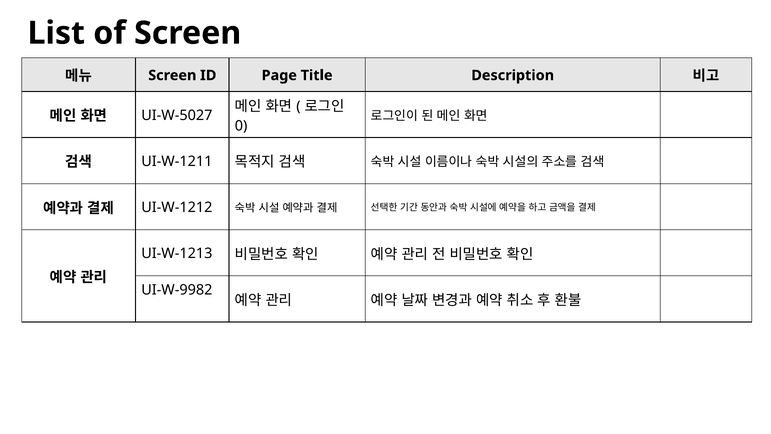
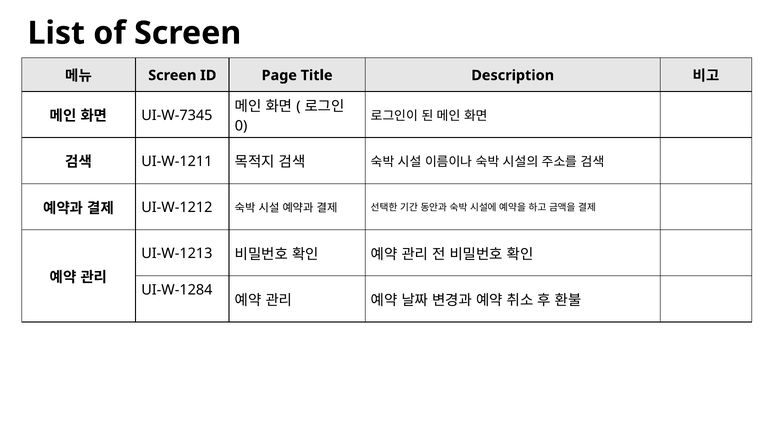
UI-W-5027: UI-W-5027 -> UI-W-7345
UI-W-9982: UI-W-9982 -> UI-W-1284
